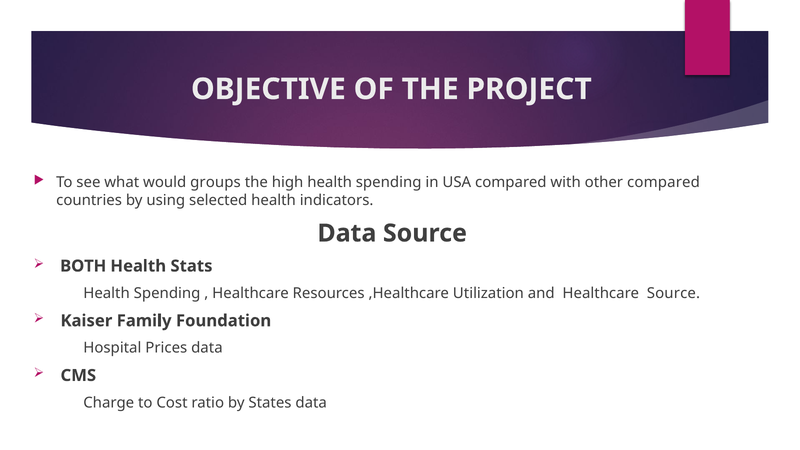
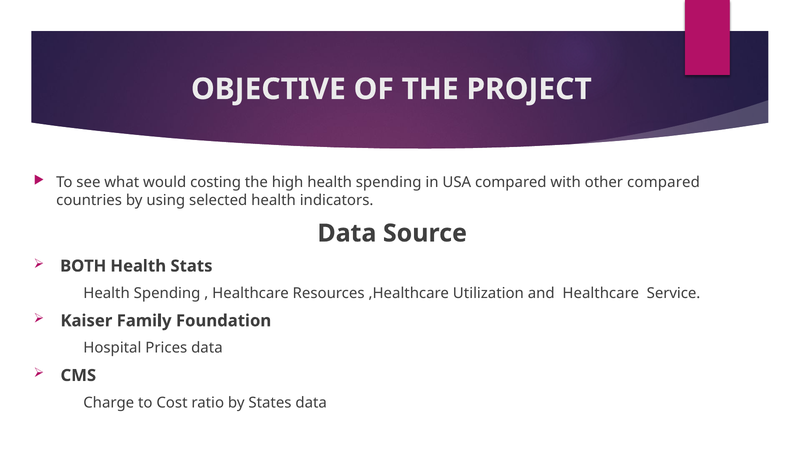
groups: groups -> costing
Healthcare Source: Source -> Service
